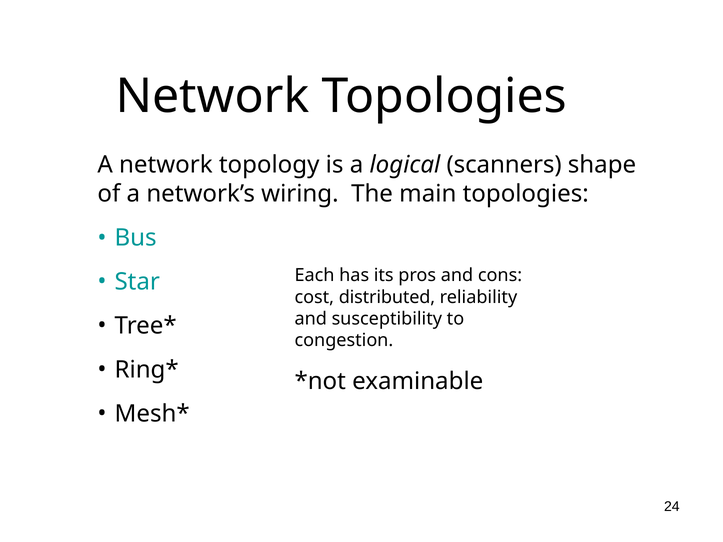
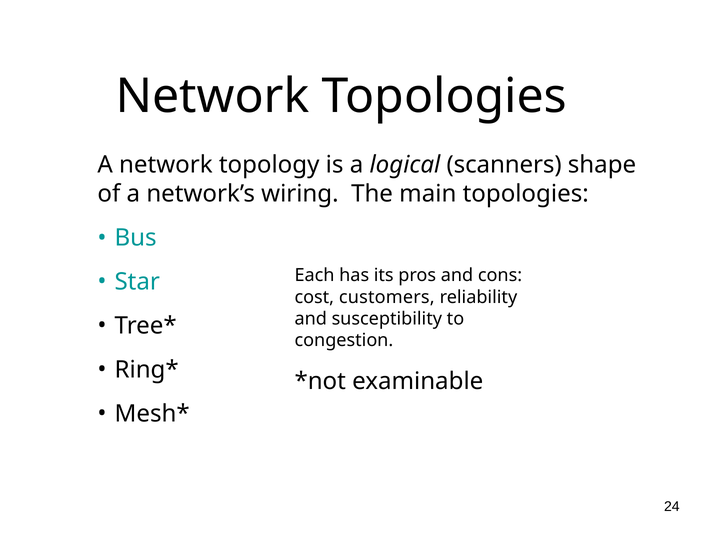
distributed: distributed -> customers
